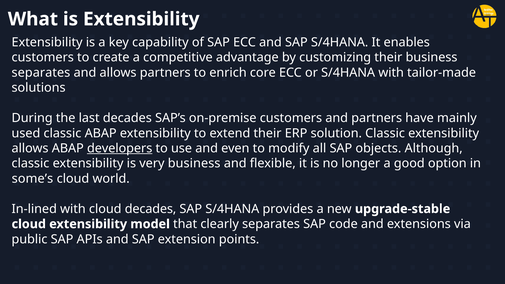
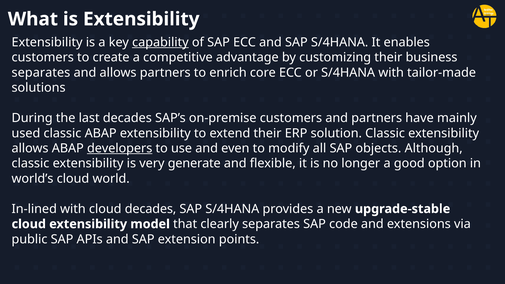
capability underline: none -> present
very business: business -> generate
some’s: some’s -> world’s
